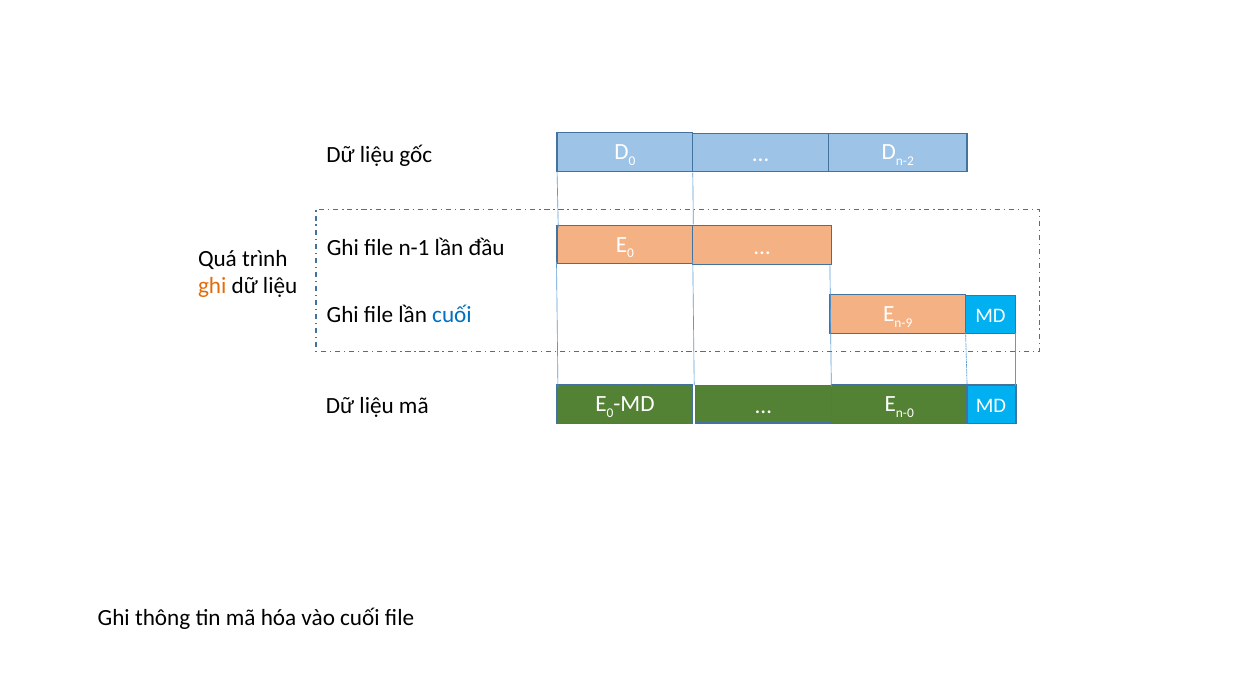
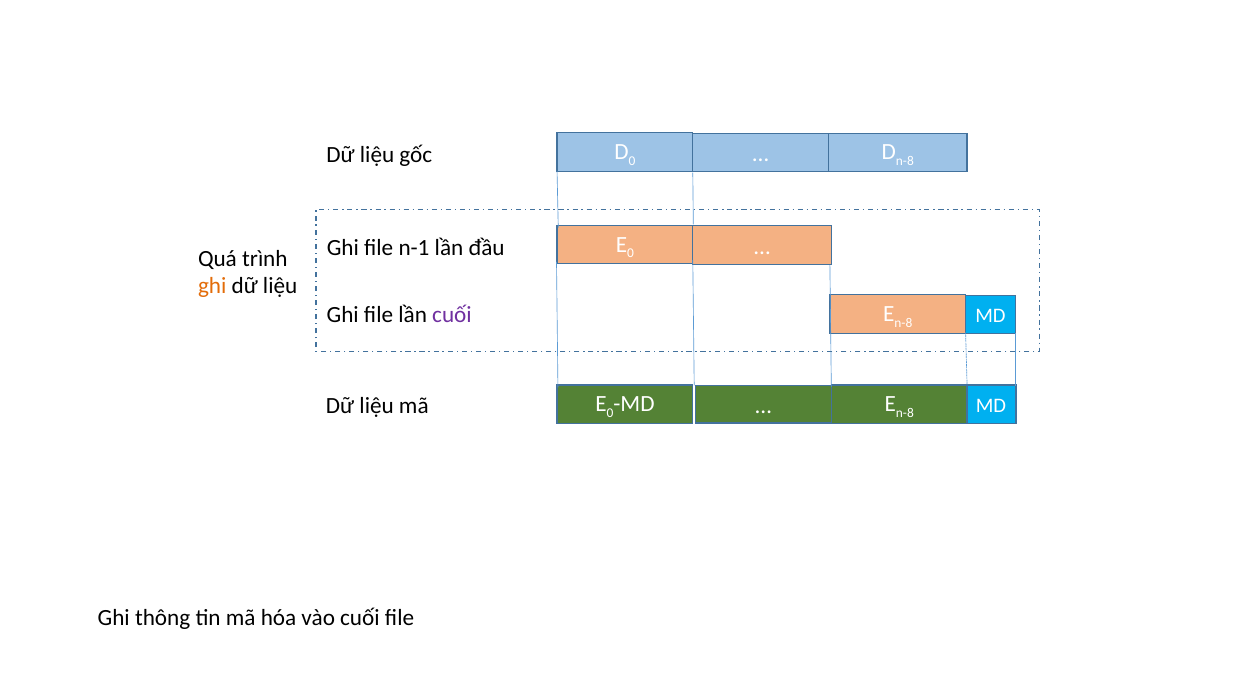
n-2 at (905, 161): n-2 -> n-8
n-9 at (903, 323): n-9 -> n-8
cuối at (452, 315) colour: blue -> purple
n-0 at (905, 413): n-0 -> n-8
